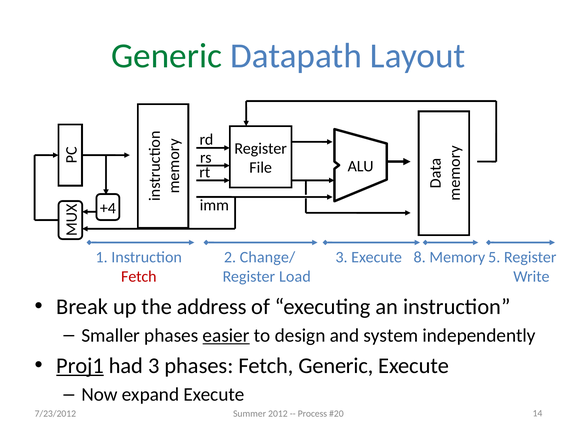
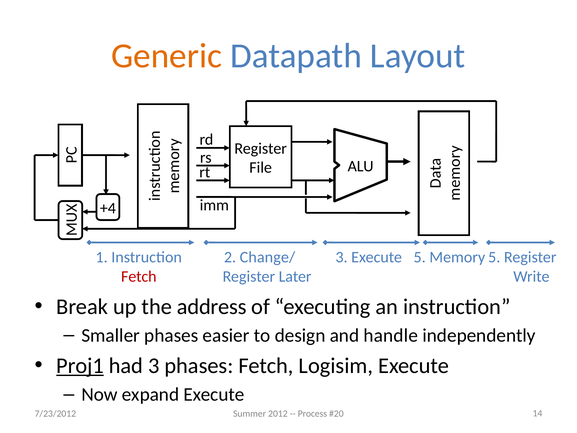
Generic at (167, 56) colour: green -> orange
8: 8 -> 5
Load: Load -> Later
easier underline: present -> none
system: system -> handle
Fetch Generic: Generic -> Logisim
